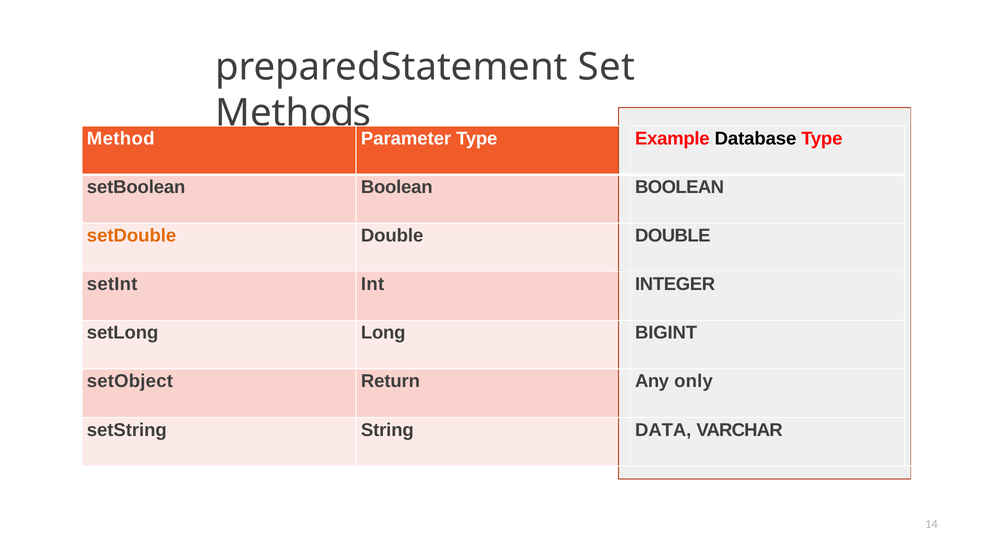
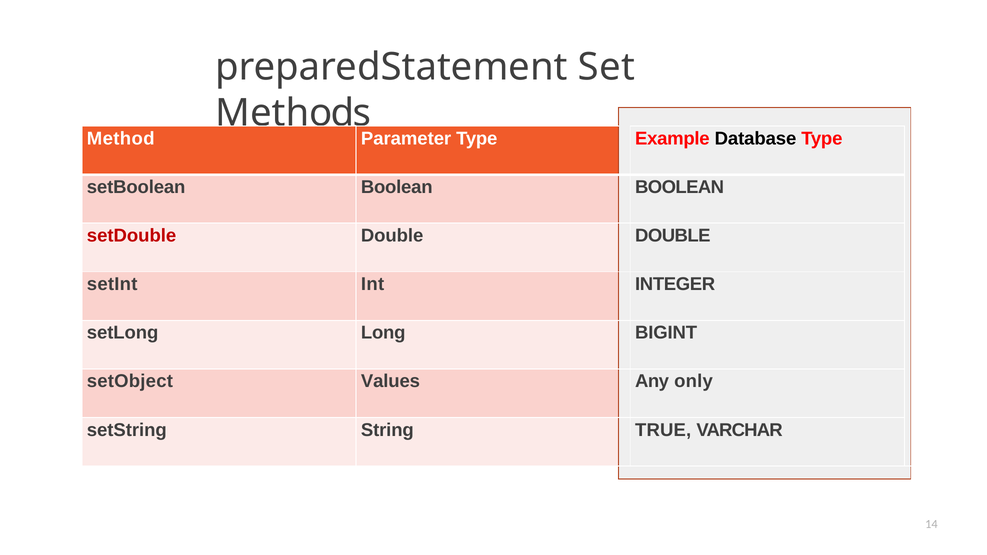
setDouble colour: orange -> red
Return: Return -> Values
DATA: DATA -> TRUE
